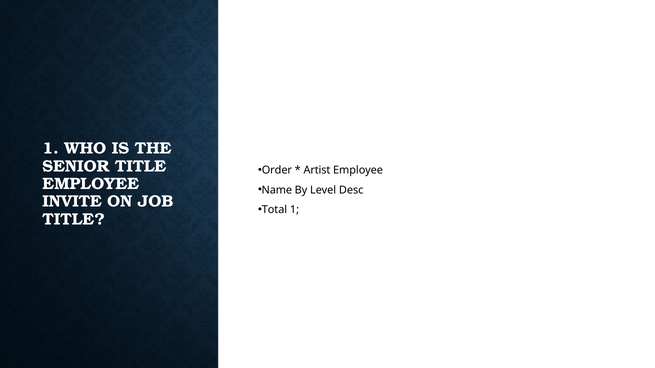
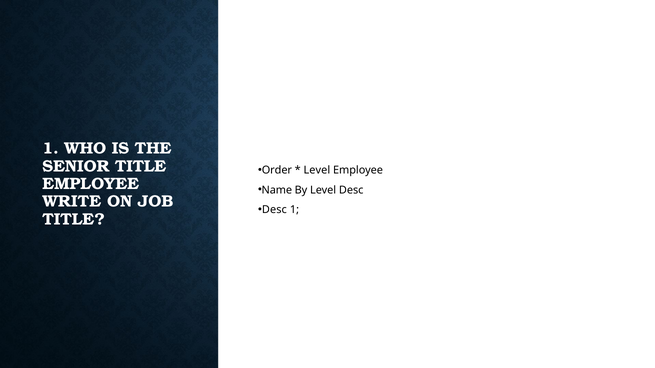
Artist at (317, 170): Artist -> Level
INVITE: INVITE -> WRITE
Total at (274, 210): Total -> Desc
